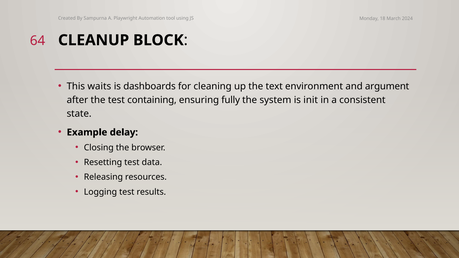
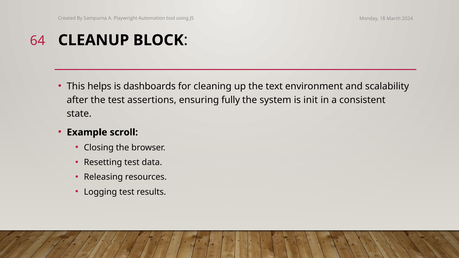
waits: waits -> helps
argument: argument -> scalability
containing: containing -> assertions
delay: delay -> scroll
